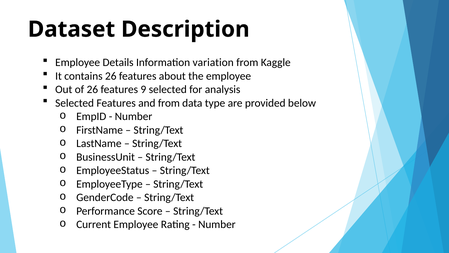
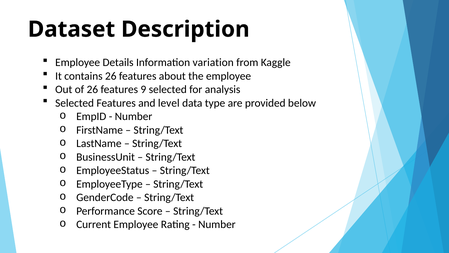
and from: from -> level
